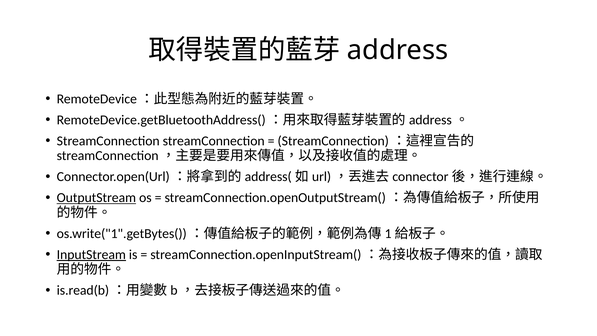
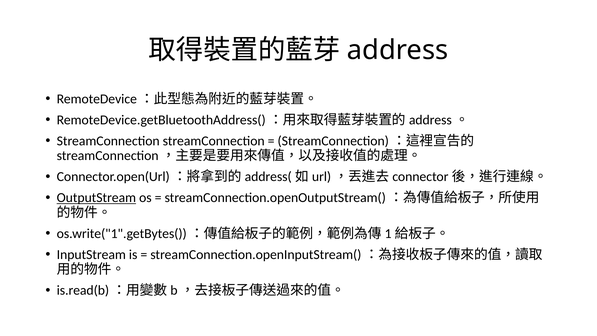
InputStream underline: present -> none
